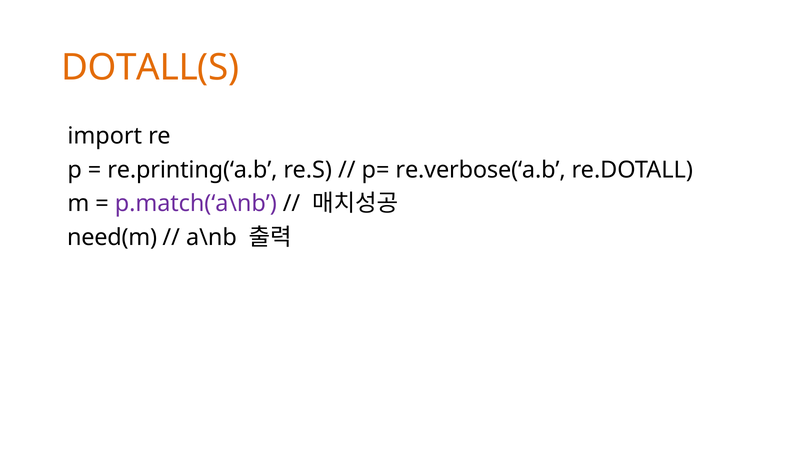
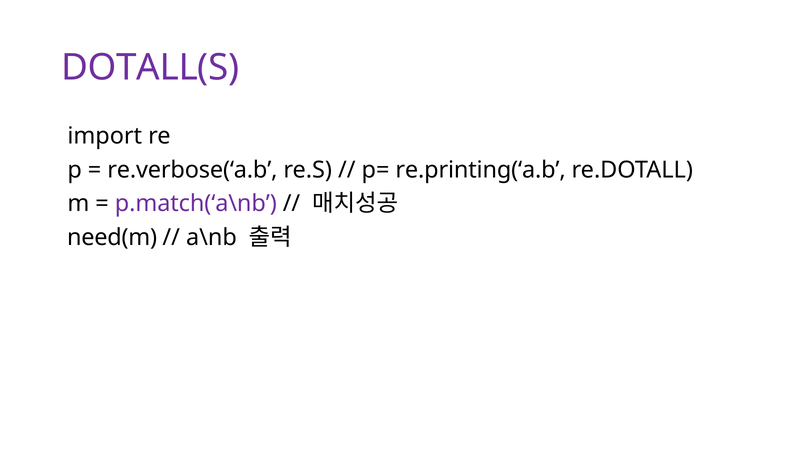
DOTALL(S colour: orange -> purple
re.printing(‘a.b: re.printing(‘a.b -> re.verbose(‘a.b
re.verbose(‘a.b: re.verbose(‘a.b -> re.printing(‘a.b
